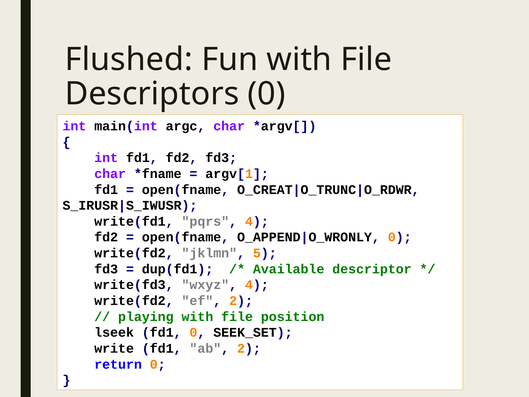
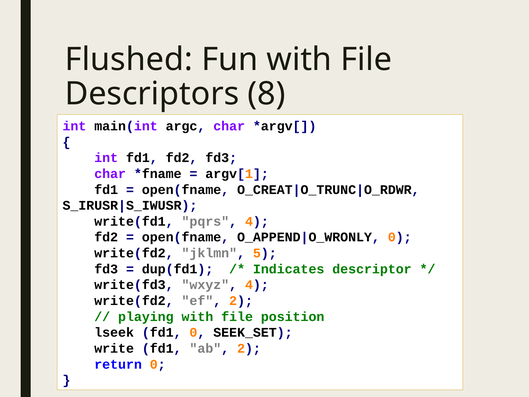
Descriptors 0: 0 -> 8
Available: Available -> Indicates
